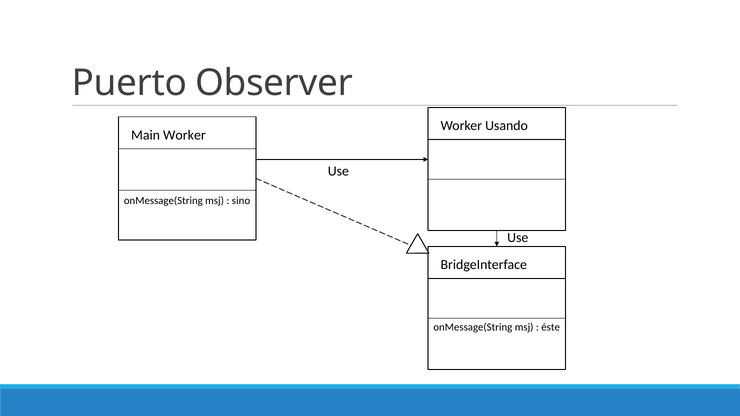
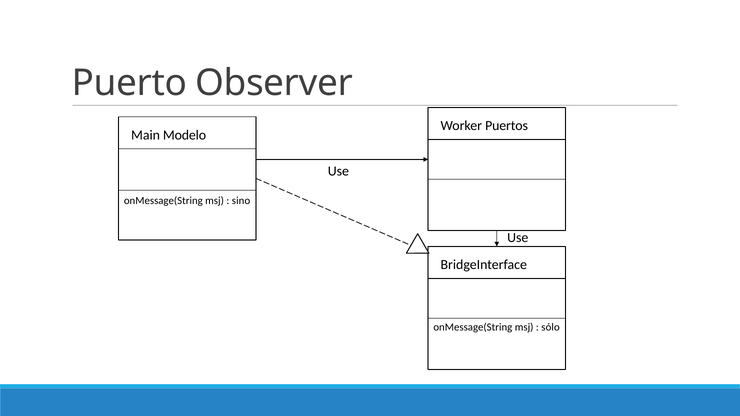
Usando: Usando -> Puertos
Main Worker: Worker -> Modelo
éste: éste -> sólo
